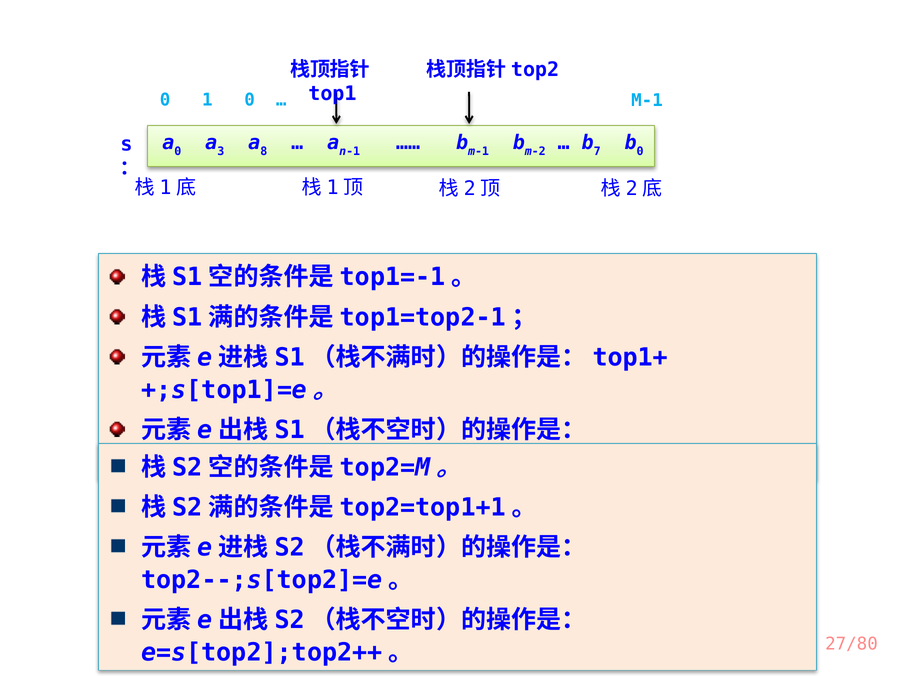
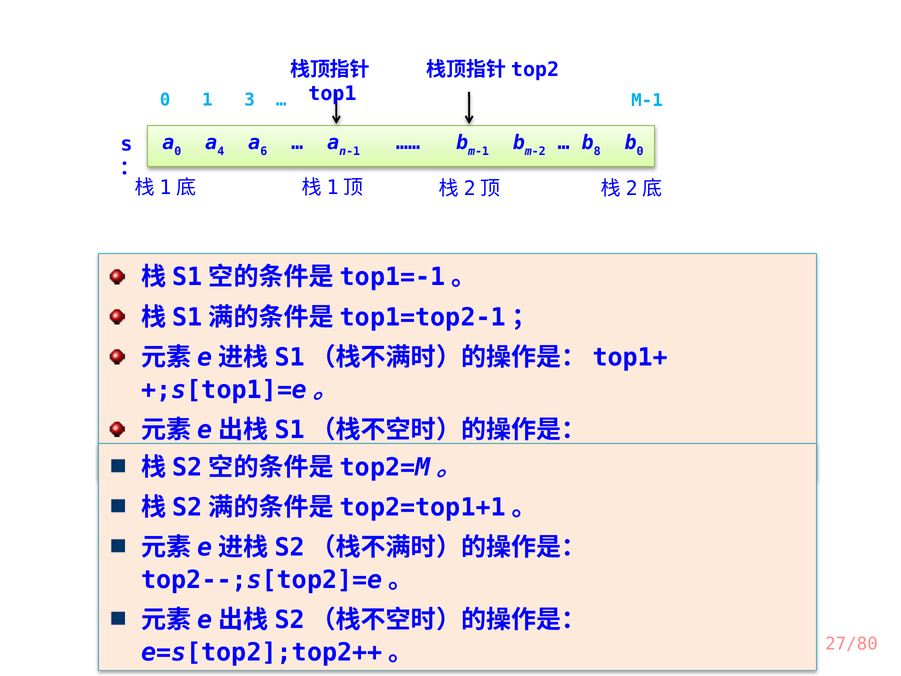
1 0: 0 -> 3
3: 3 -> 4
8: 8 -> 6
7: 7 -> 8
